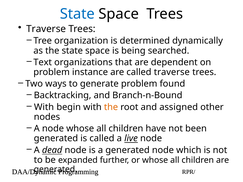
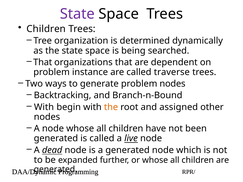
State at (77, 14) colour: blue -> purple
Traverse at (46, 29): Traverse -> Children
Text at (43, 62): Text -> That
problem found: found -> nodes
